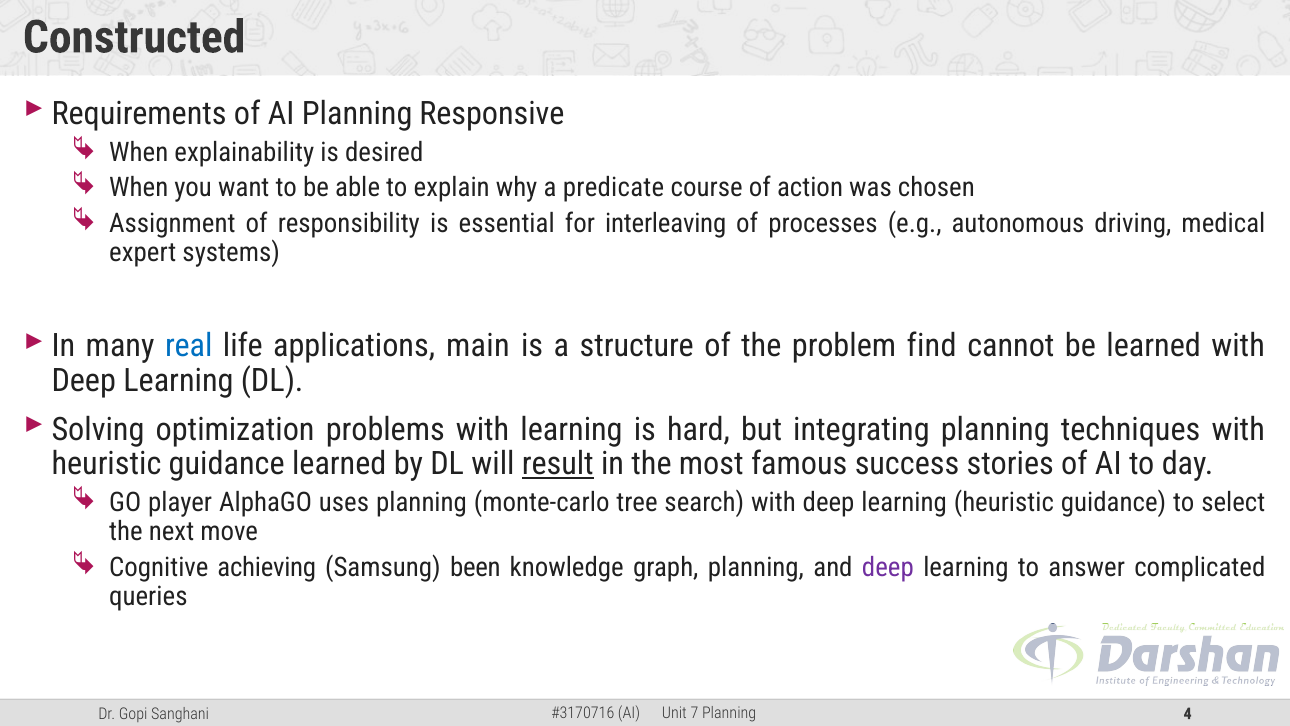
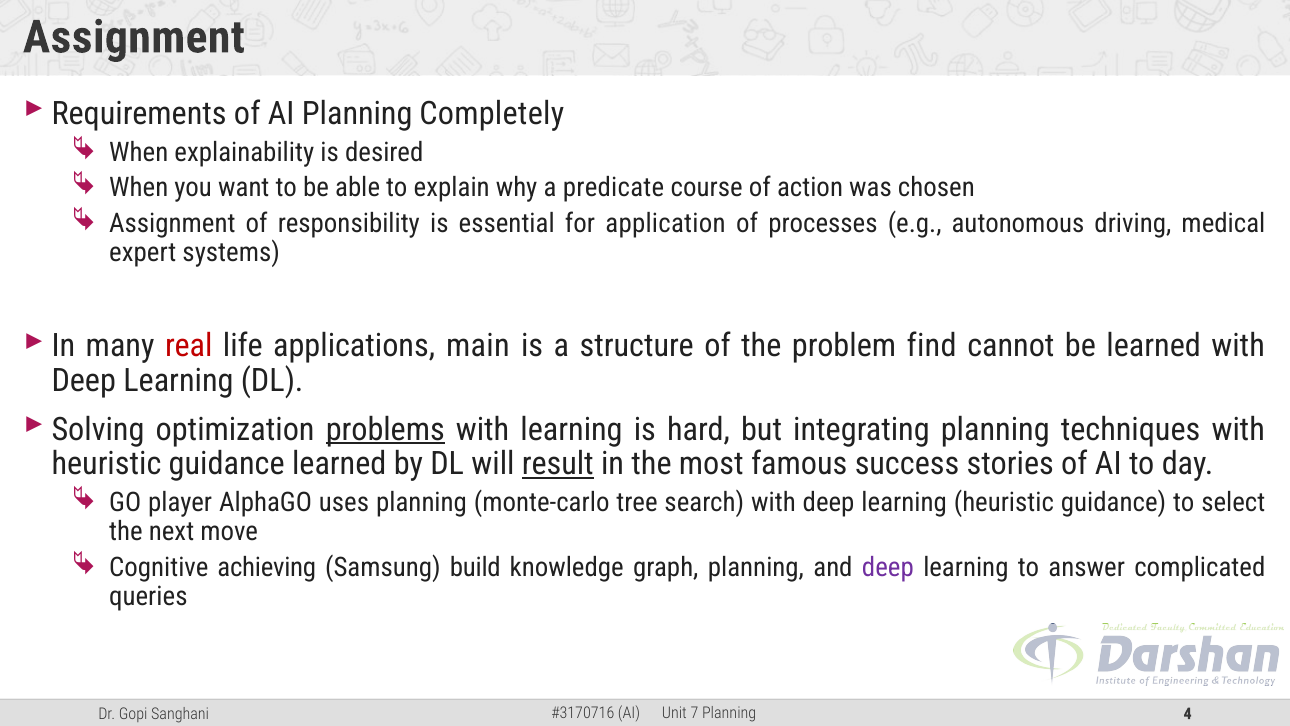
Constructed at (134, 37): Constructed -> Assignment
Responsive: Responsive -> Completely
interleaving: interleaving -> application
real colour: blue -> red
problems underline: none -> present
been: been -> build
